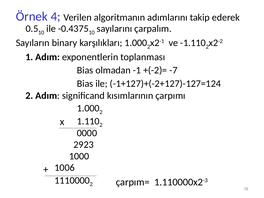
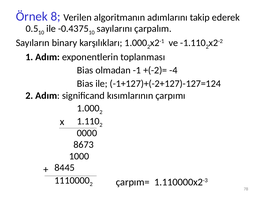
4: 4 -> 8
-7: -7 -> -4
2923: 2923 -> 8673
1006: 1006 -> 8445
